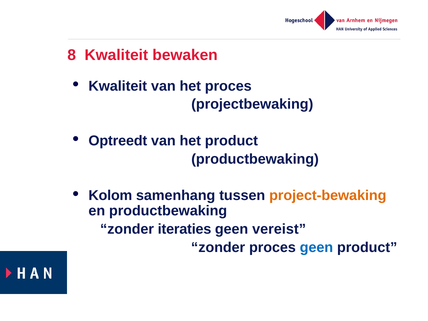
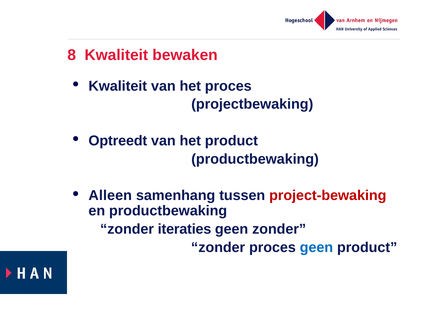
Kolom: Kolom -> Alleen
project-bewaking colour: orange -> red
geen vereist: vereist -> zonder
